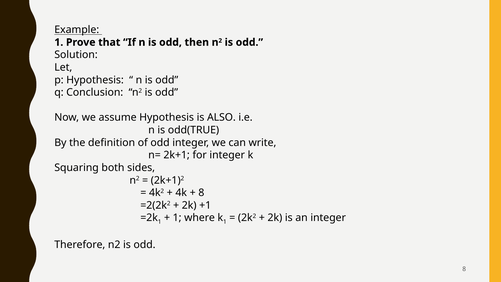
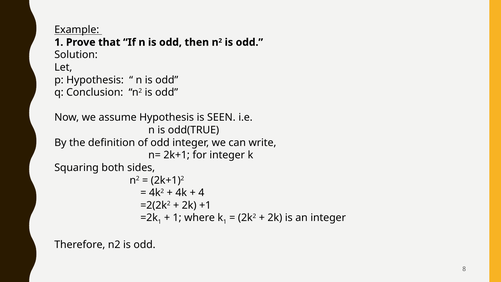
ALSO: ALSO -> SEEN
8 at (201, 193): 8 -> 4
